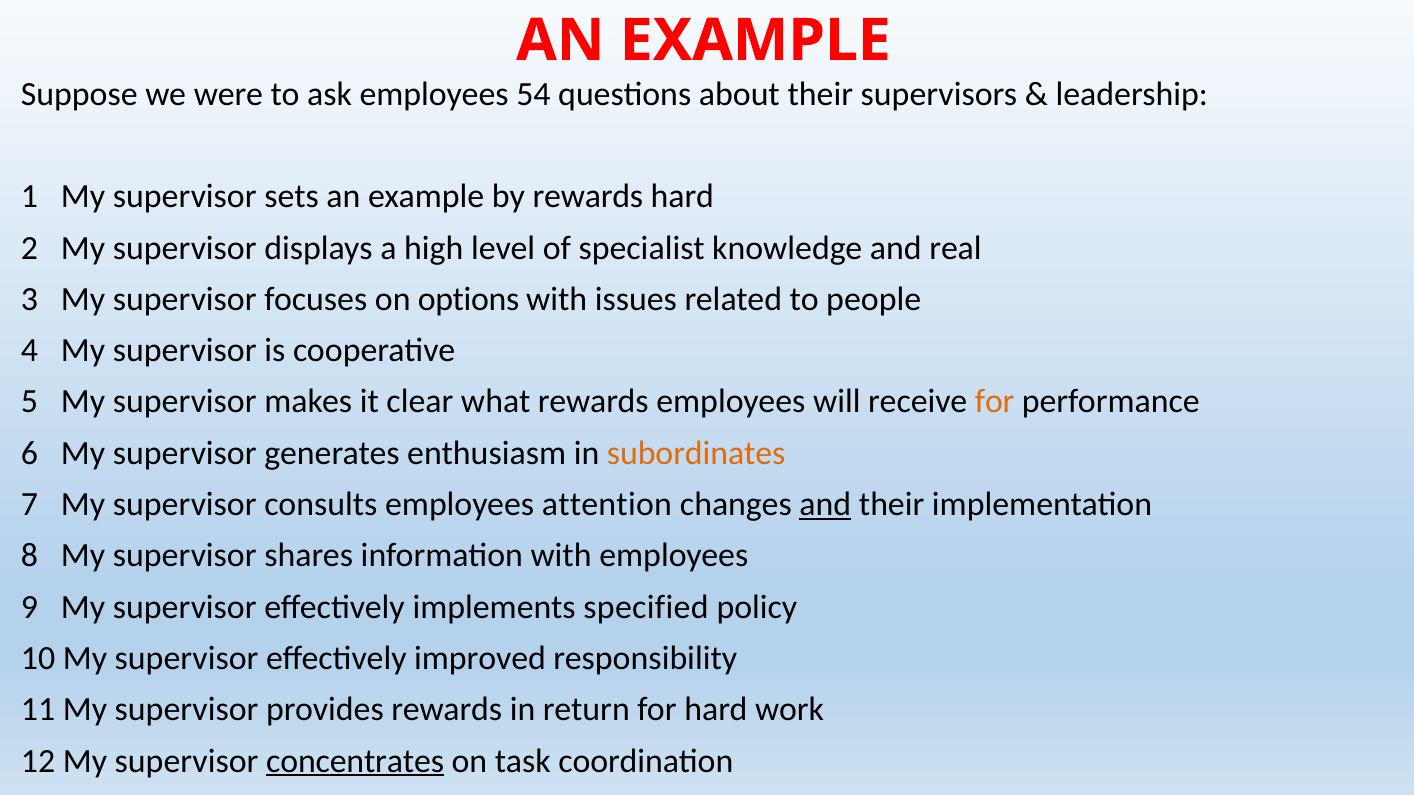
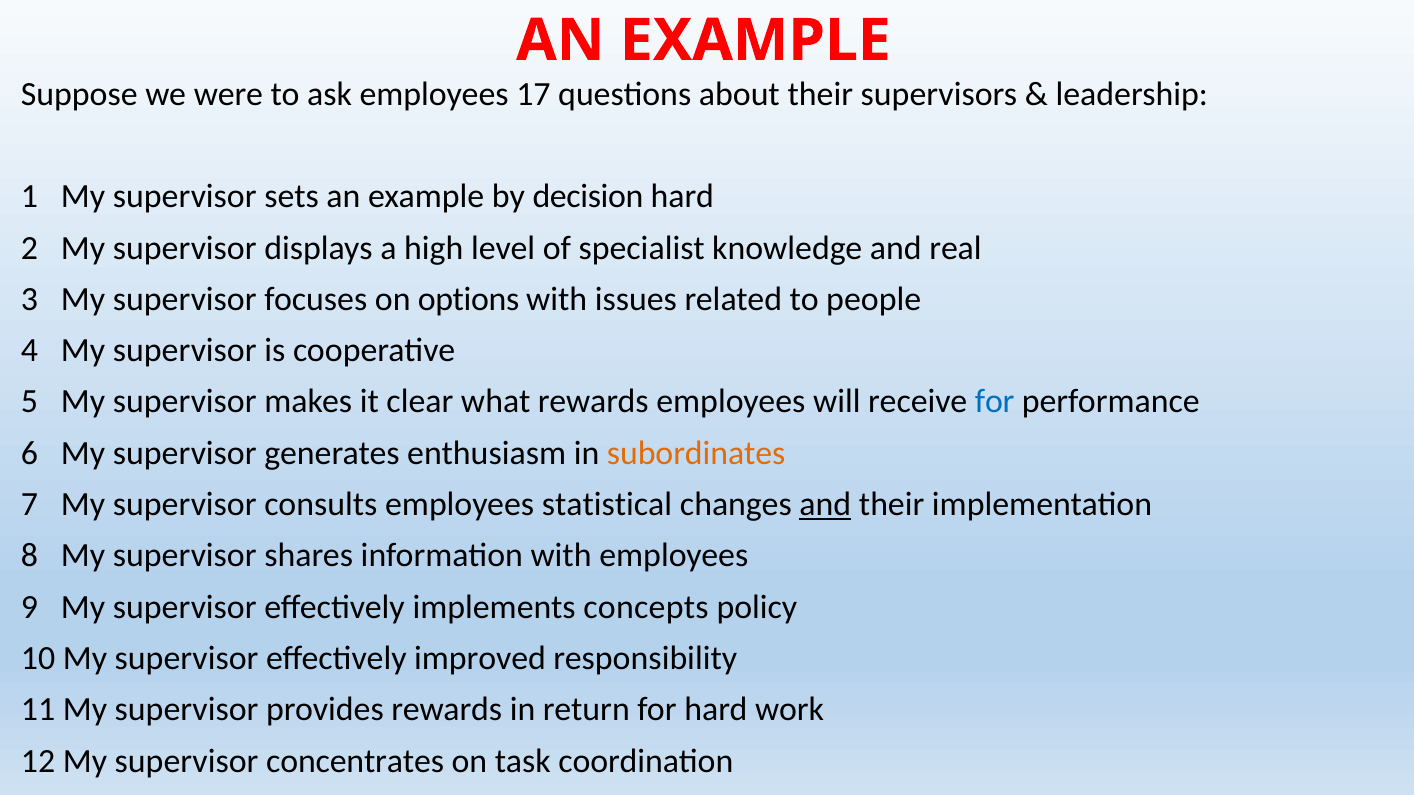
54: 54 -> 17
by rewards: rewards -> decision
for at (995, 402) colour: orange -> blue
attention: attention -> statistical
specified: specified -> concepts
concentrates underline: present -> none
